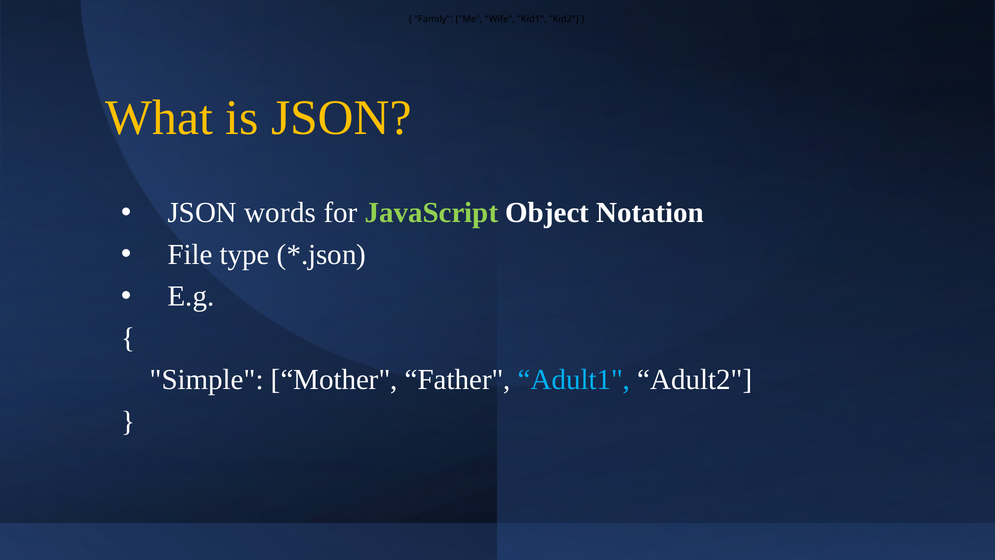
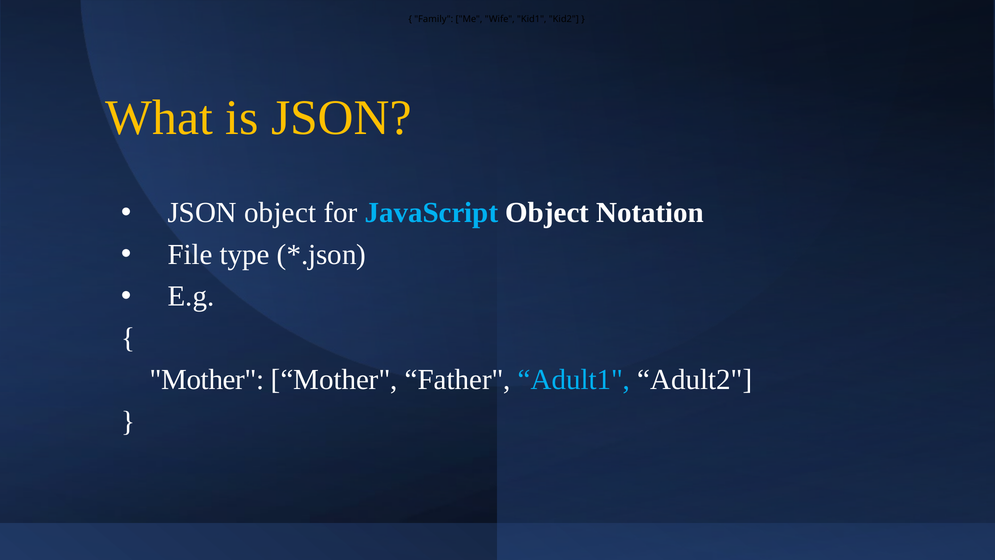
JSON words: words -> object
JavaScript colour: light green -> light blue
Simple at (207, 380): Simple -> Mother
